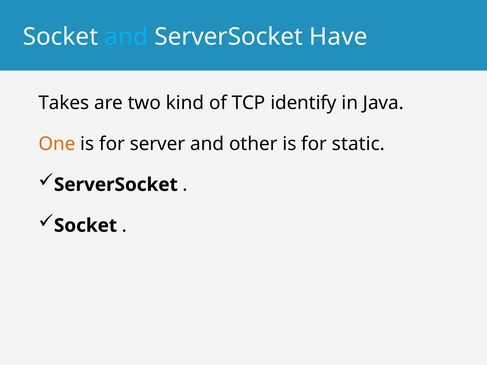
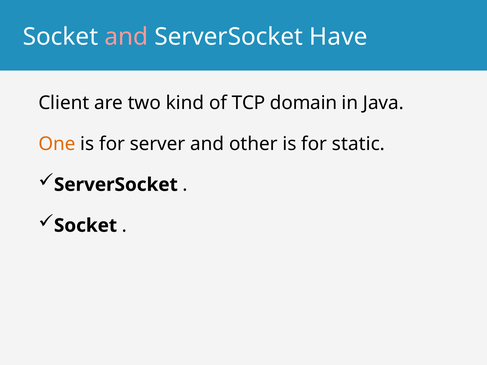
and at (126, 37) colour: light blue -> pink
Takes: Takes -> Client
identify: identify -> domain
